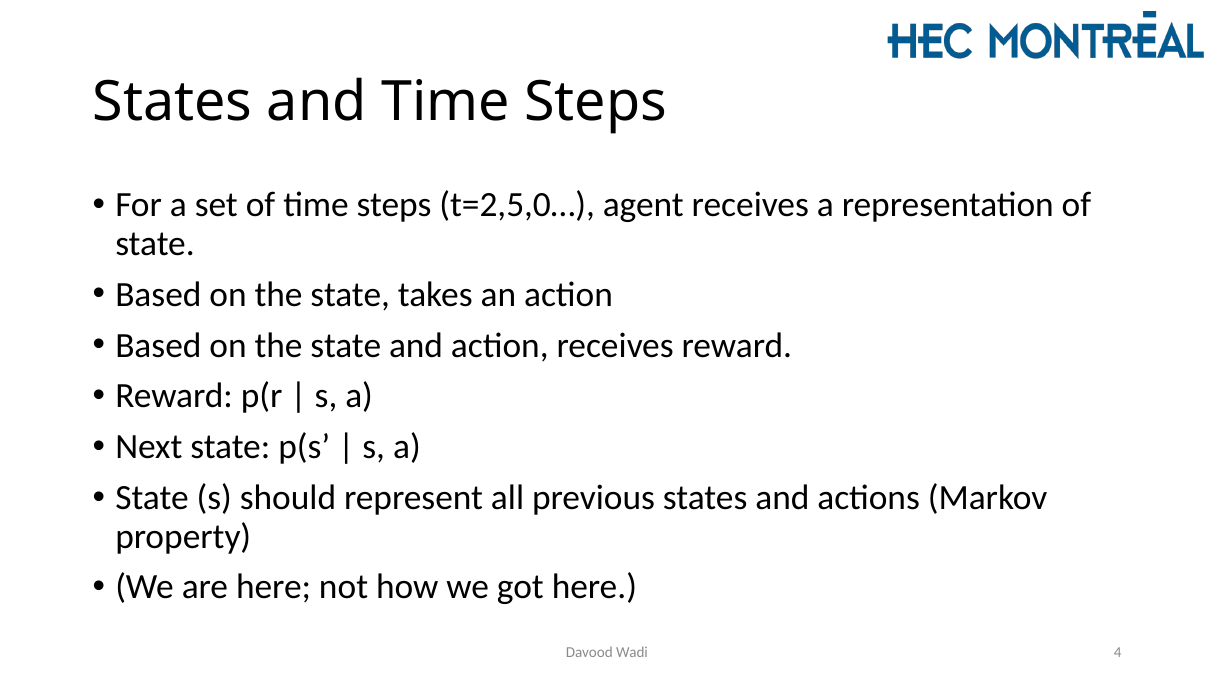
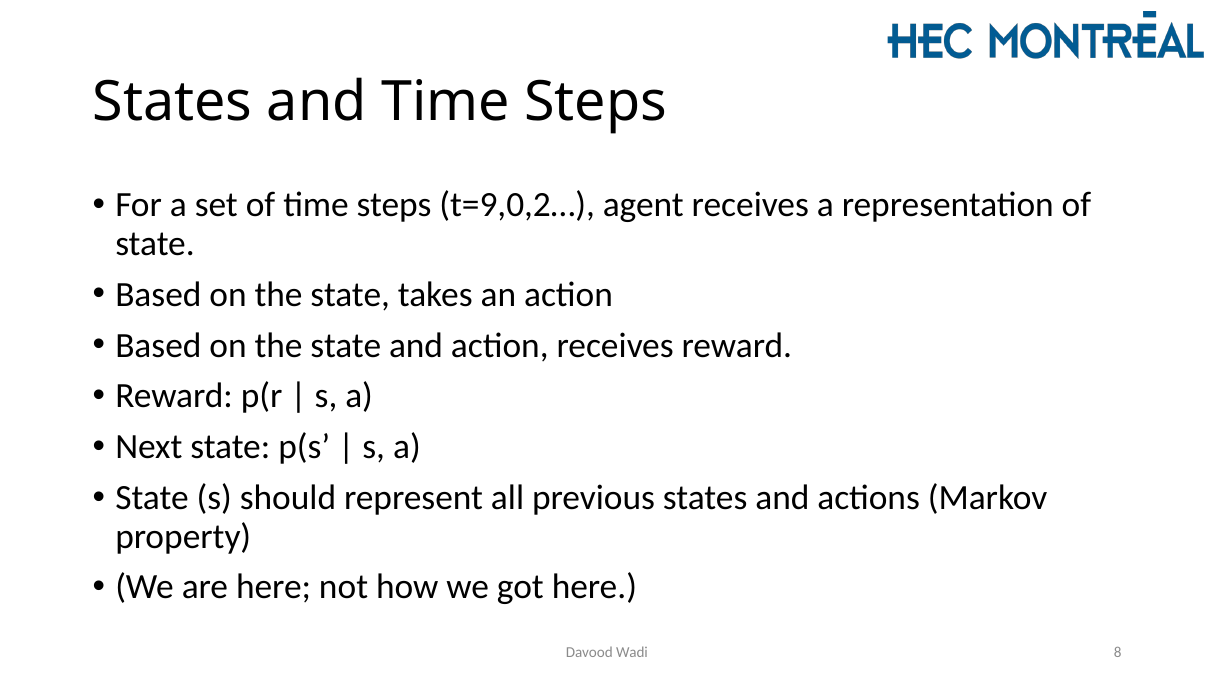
t=2,5,0…: t=2,5,0… -> t=9,0,2…
4: 4 -> 8
